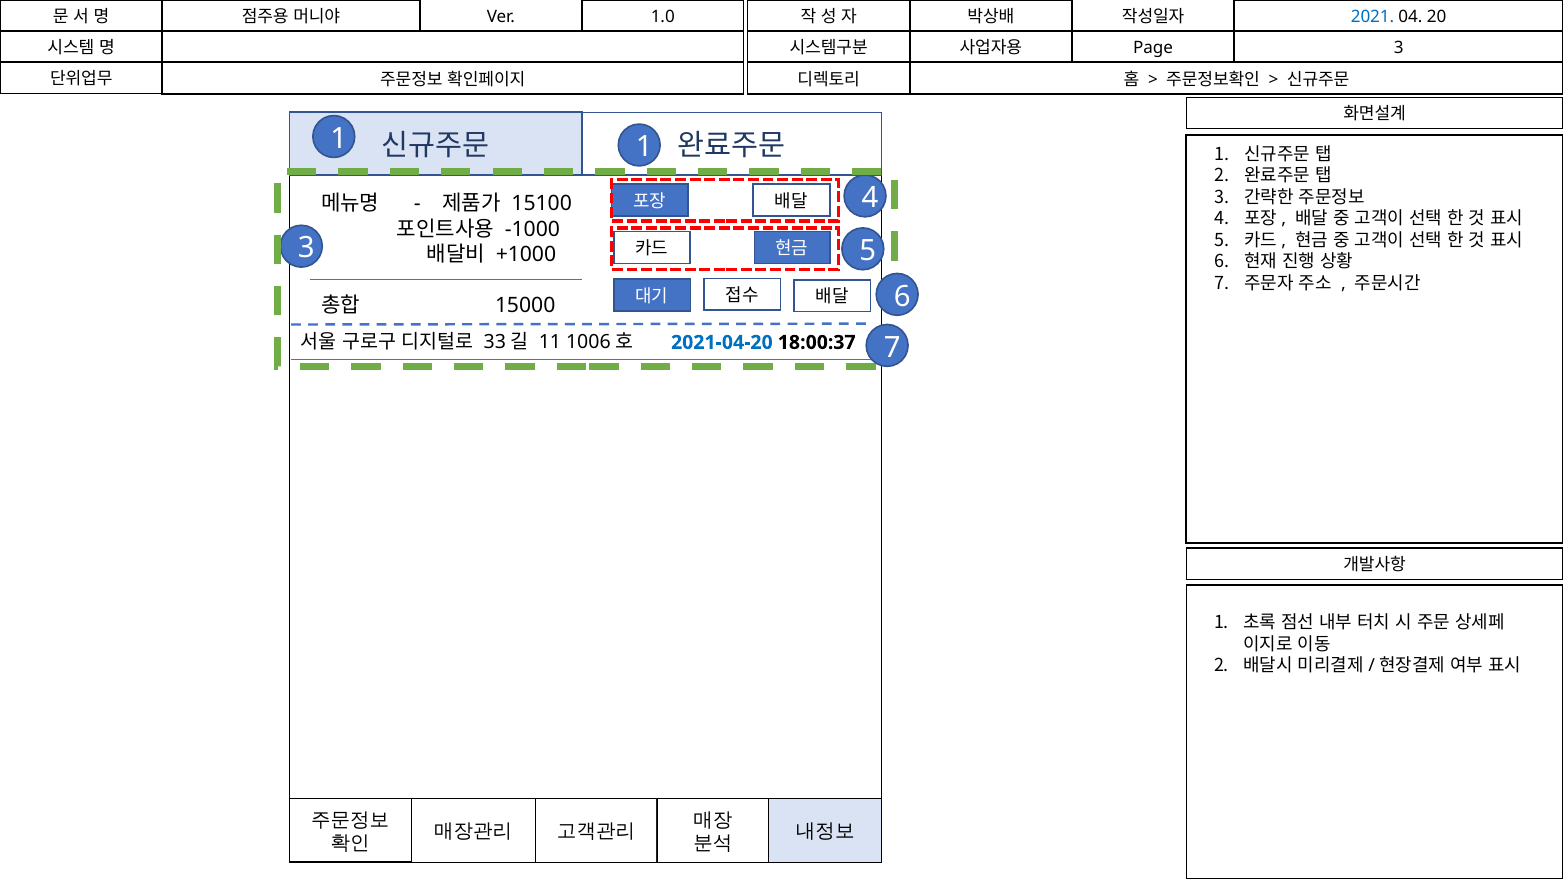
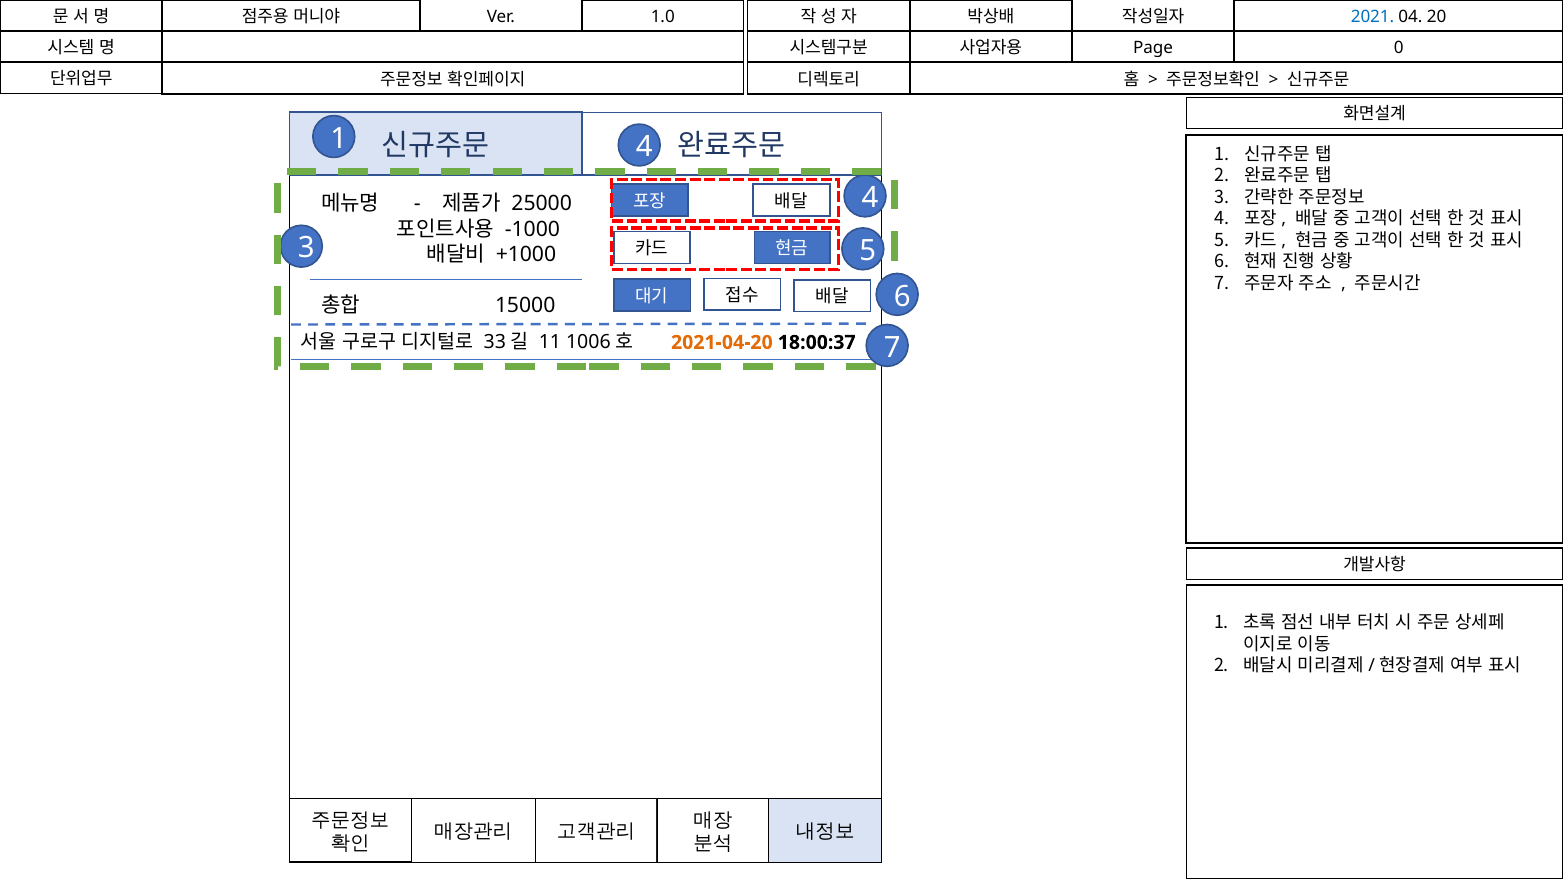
Page 3: 3 -> 0
1 1: 1 -> 4
15100: 15100 -> 25000
2021-04-20 colour: blue -> orange
